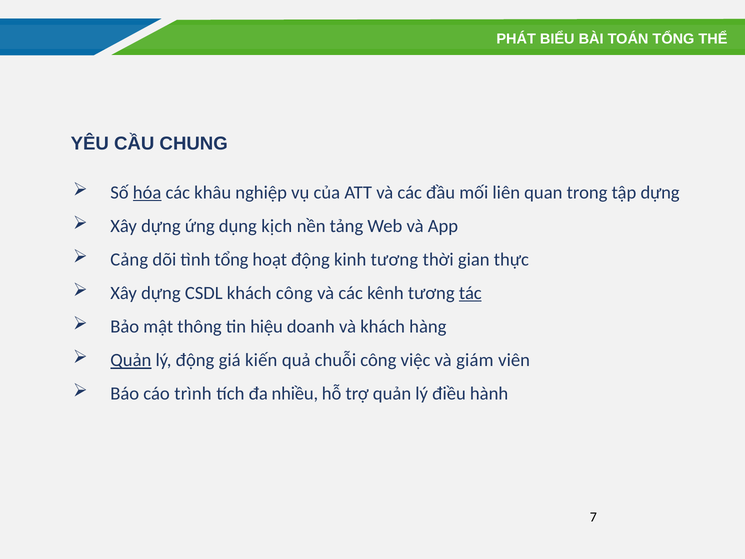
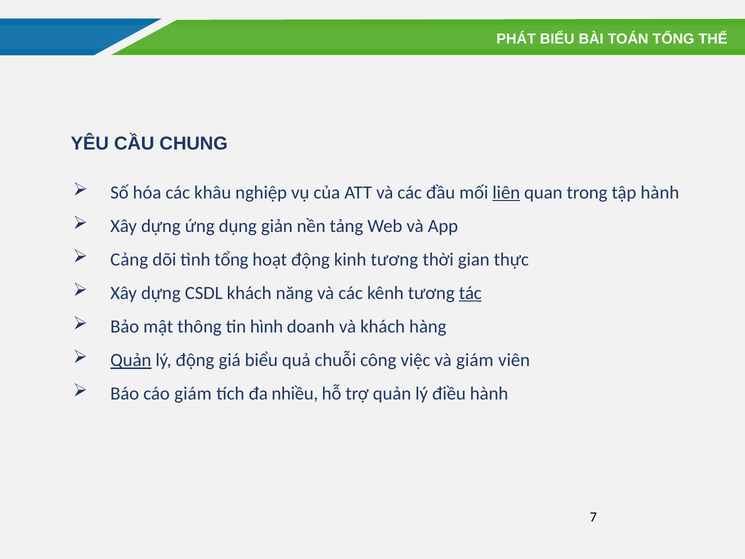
hóa underline: present -> none
liên underline: none -> present
tập dựng: dựng -> hành
kịch: kịch -> giản
khách công: công -> năng
hiệu: hiệu -> hình
giá kiến: kiến -> biểu
cáo trình: trình -> giám
